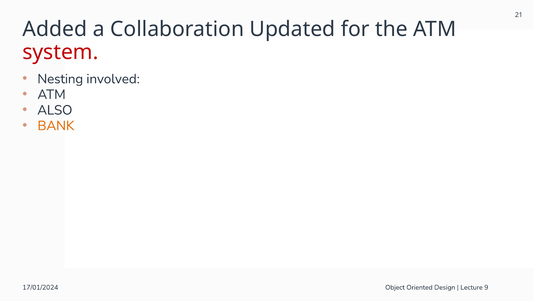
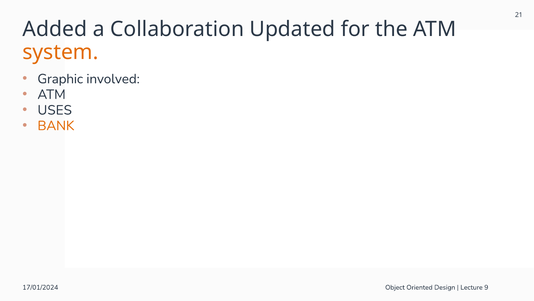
system colour: red -> orange
Nesting: Nesting -> Graphic
ALSO: ALSO -> USES
